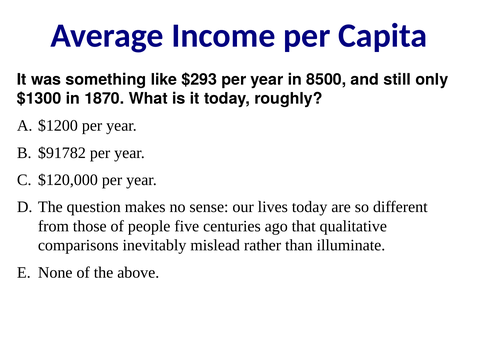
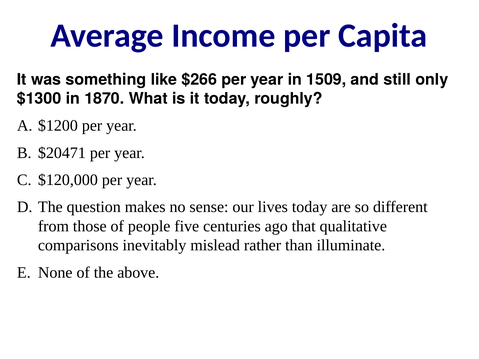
$293: $293 -> $266
8500: 8500 -> 1509
$91782: $91782 -> $20471
